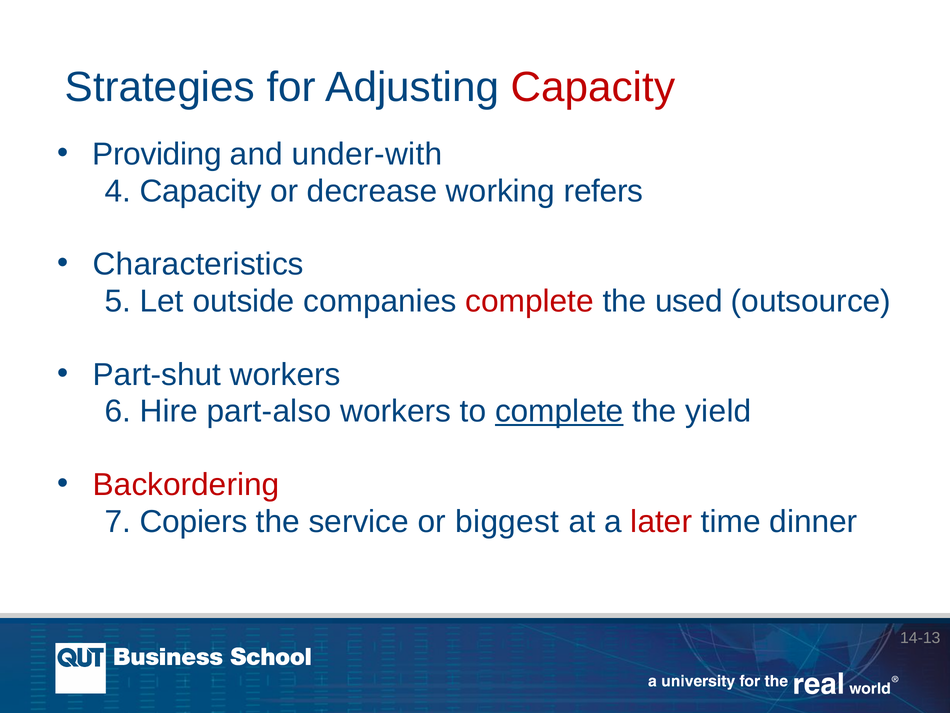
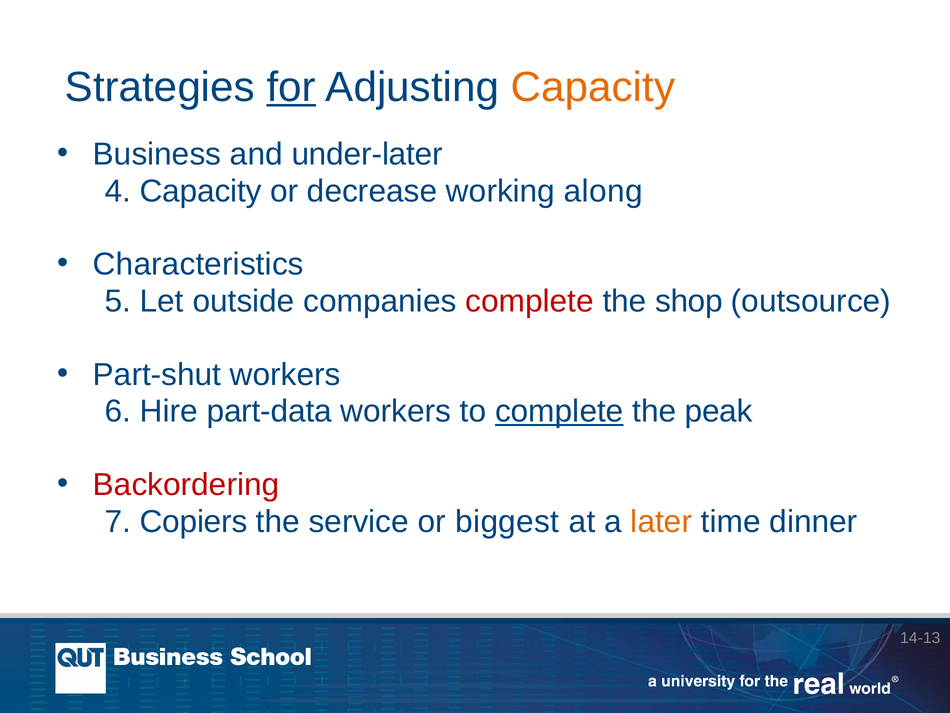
for underline: none -> present
Capacity at (593, 87) colour: red -> orange
Providing: Providing -> Business
under-with: under-with -> under-later
refers: refers -> along
used: used -> shop
part-also: part-also -> part-data
yield: yield -> peak
later colour: red -> orange
